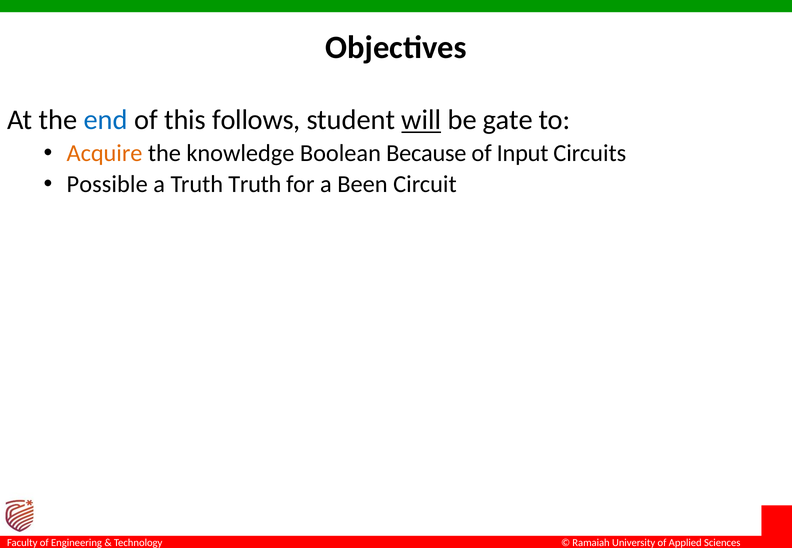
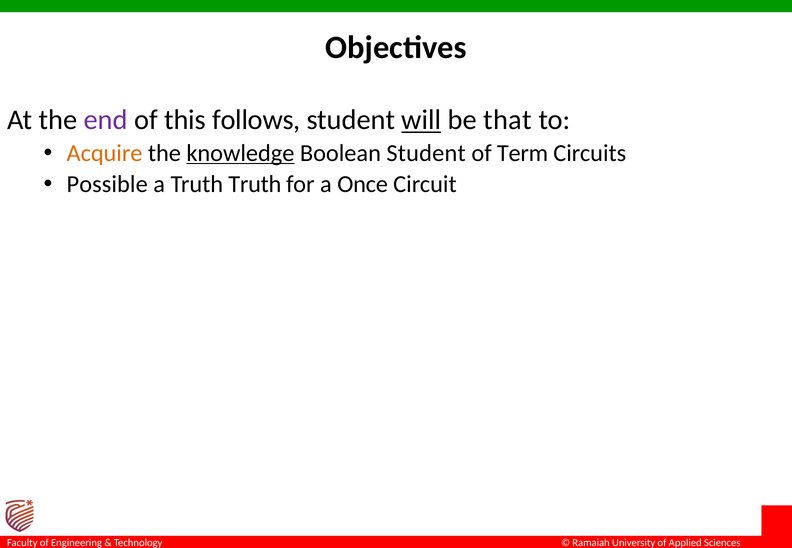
end colour: blue -> purple
gate: gate -> that
knowledge underline: none -> present
Boolean Because: Because -> Student
Input: Input -> Term
Been: Been -> Once
